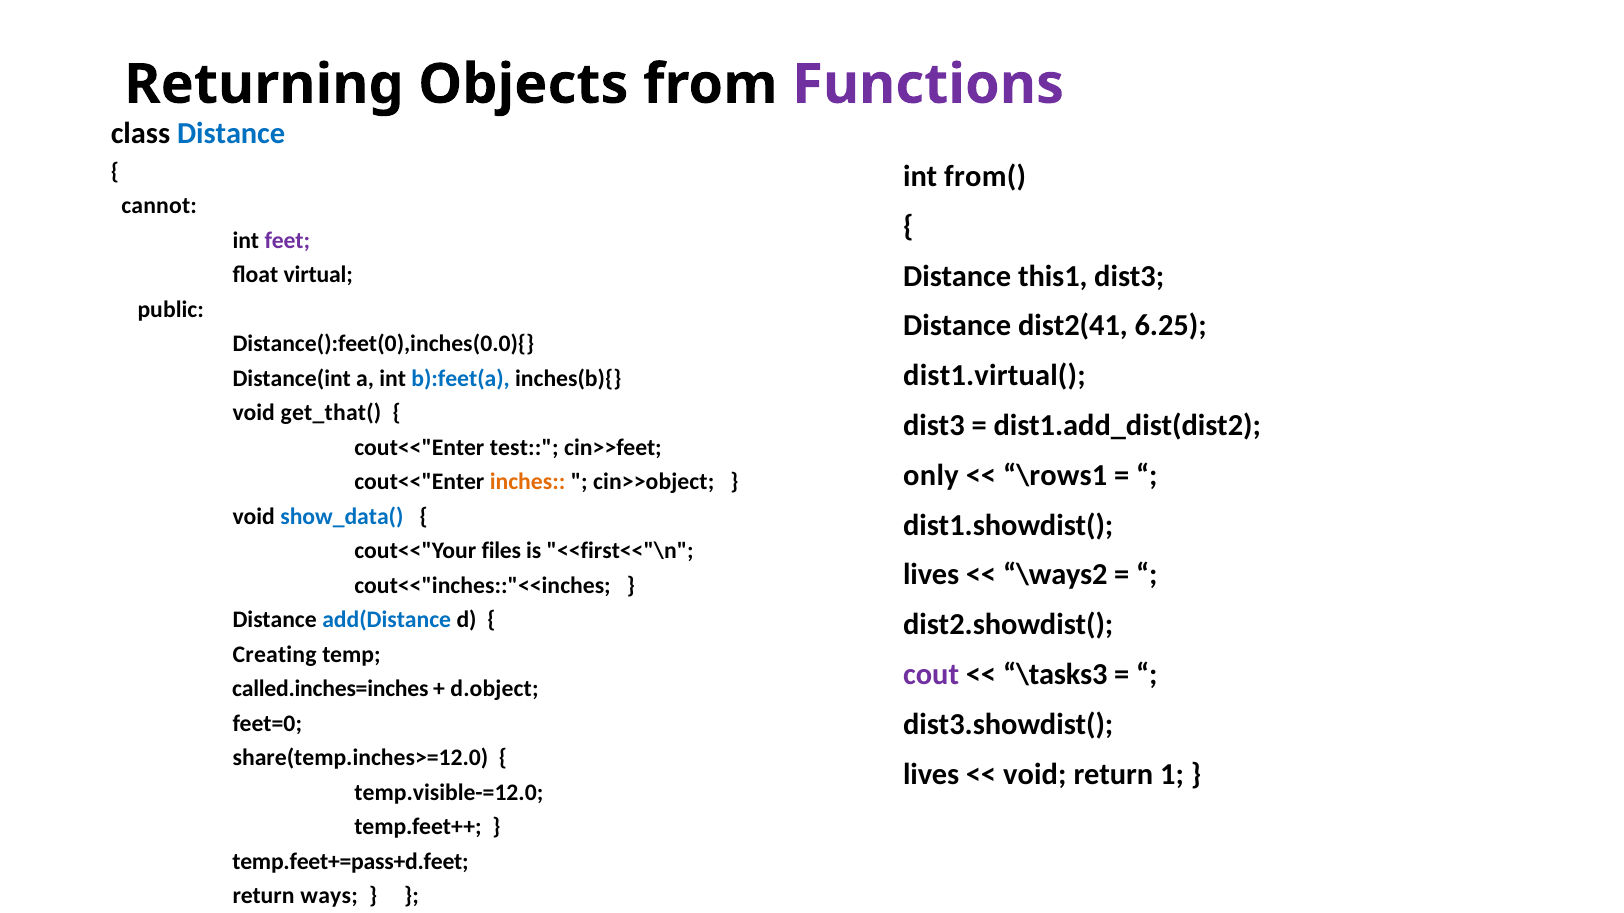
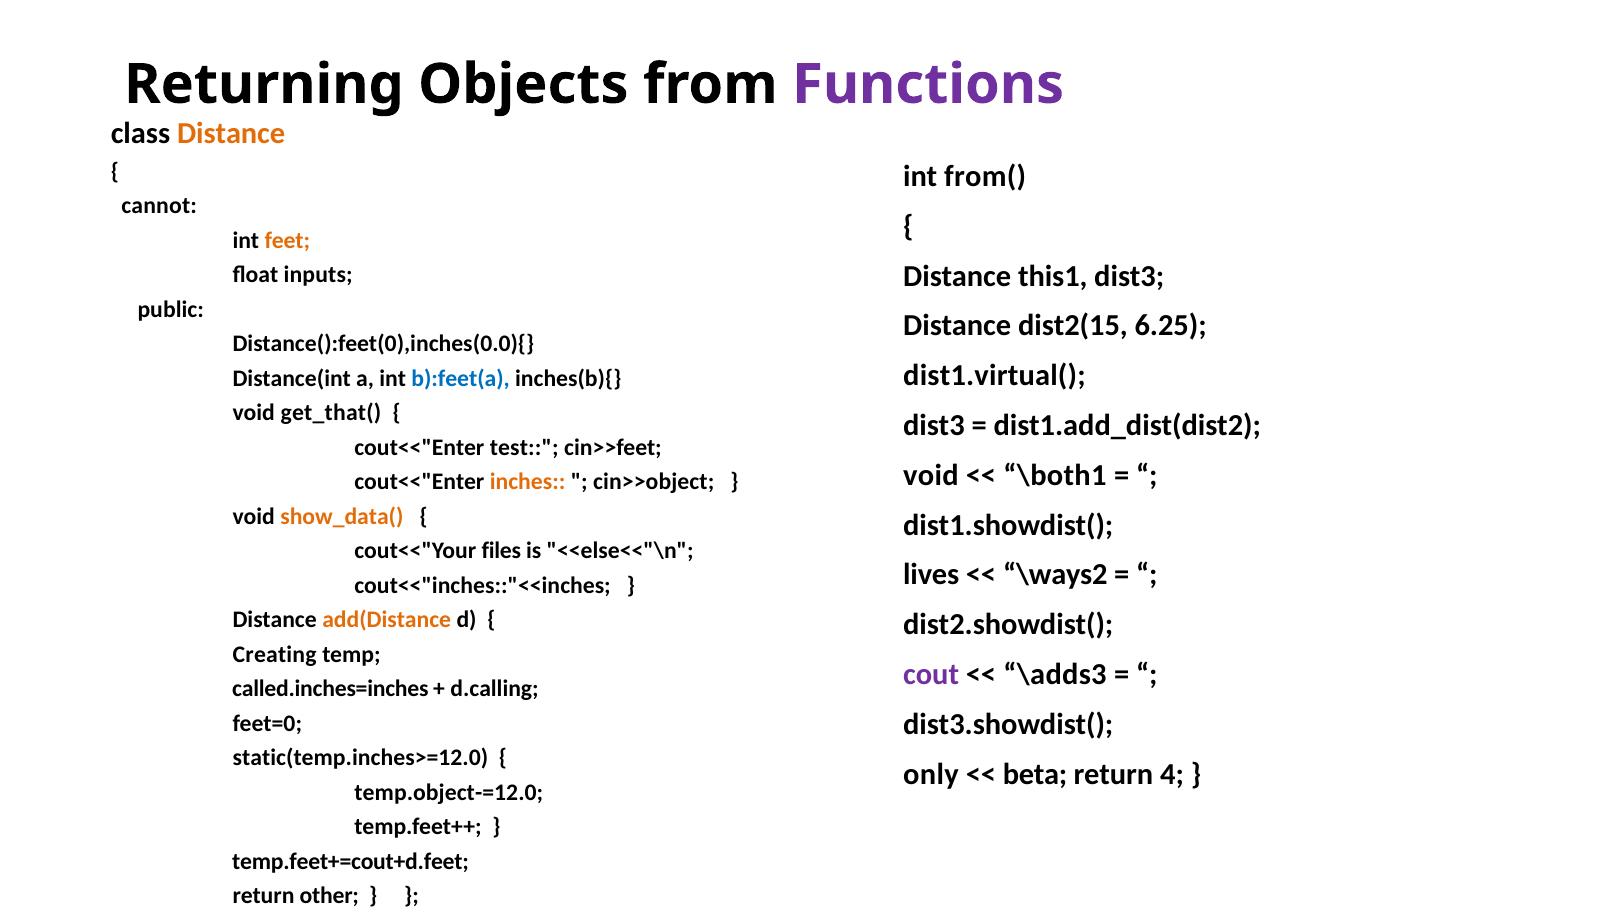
Distance at (231, 134) colour: blue -> orange
feet colour: purple -> orange
virtual: virtual -> inputs
dist2(41: dist2(41 -> dist2(15
only at (931, 476): only -> void
\rows1: \rows1 -> \both1
show_data( colour: blue -> orange
<<first<<"\n: <<first<<"\n -> <<else<<"\n
add(Distance colour: blue -> orange
\tasks3: \tasks3 -> \adds3
d.object: d.object -> d.calling
share(temp.inches>=12.0: share(temp.inches>=12.0 -> static(temp.inches>=12.0
lives at (931, 774): lives -> only
void at (1035, 774): void -> beta
1: 1 -> 4
temp.visible-=12.0: temp.visible-=12.0 -> temp.object-=12.0
temp.feet+=pass+d.feet: temp.feet+=pass+d.feet -> temp.feet+=cout+d.feet
ways: ways -> other
